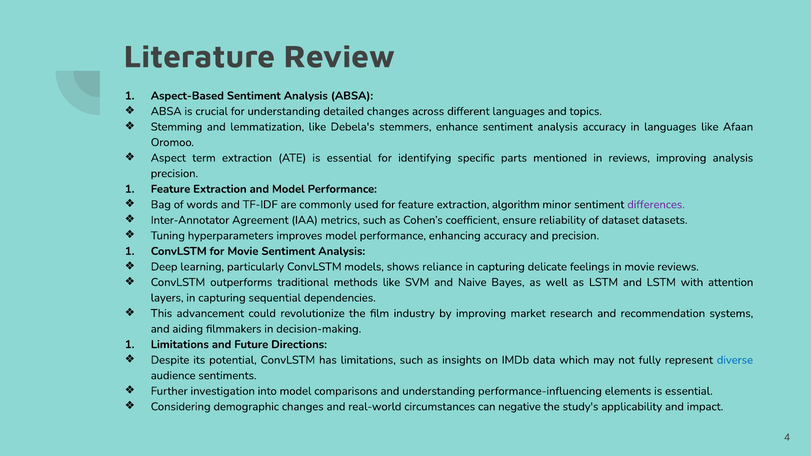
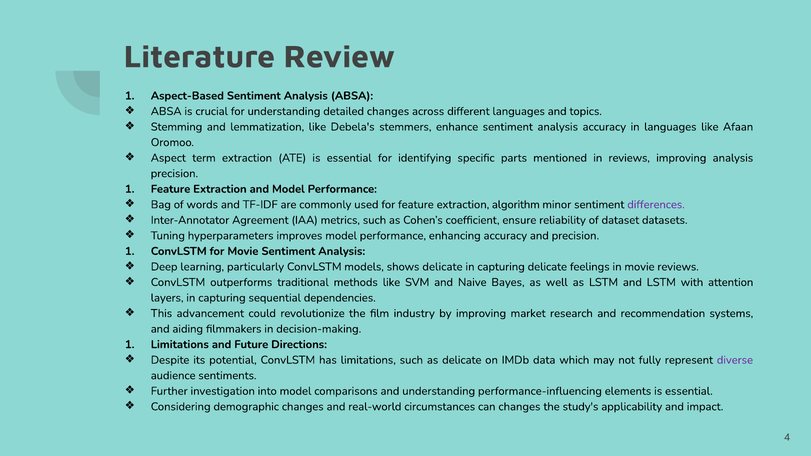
shows reliance: reliance -> delicate
as insights: insights -> delicate
diverse colour: blue -> purple
can negative: negative -> changes
